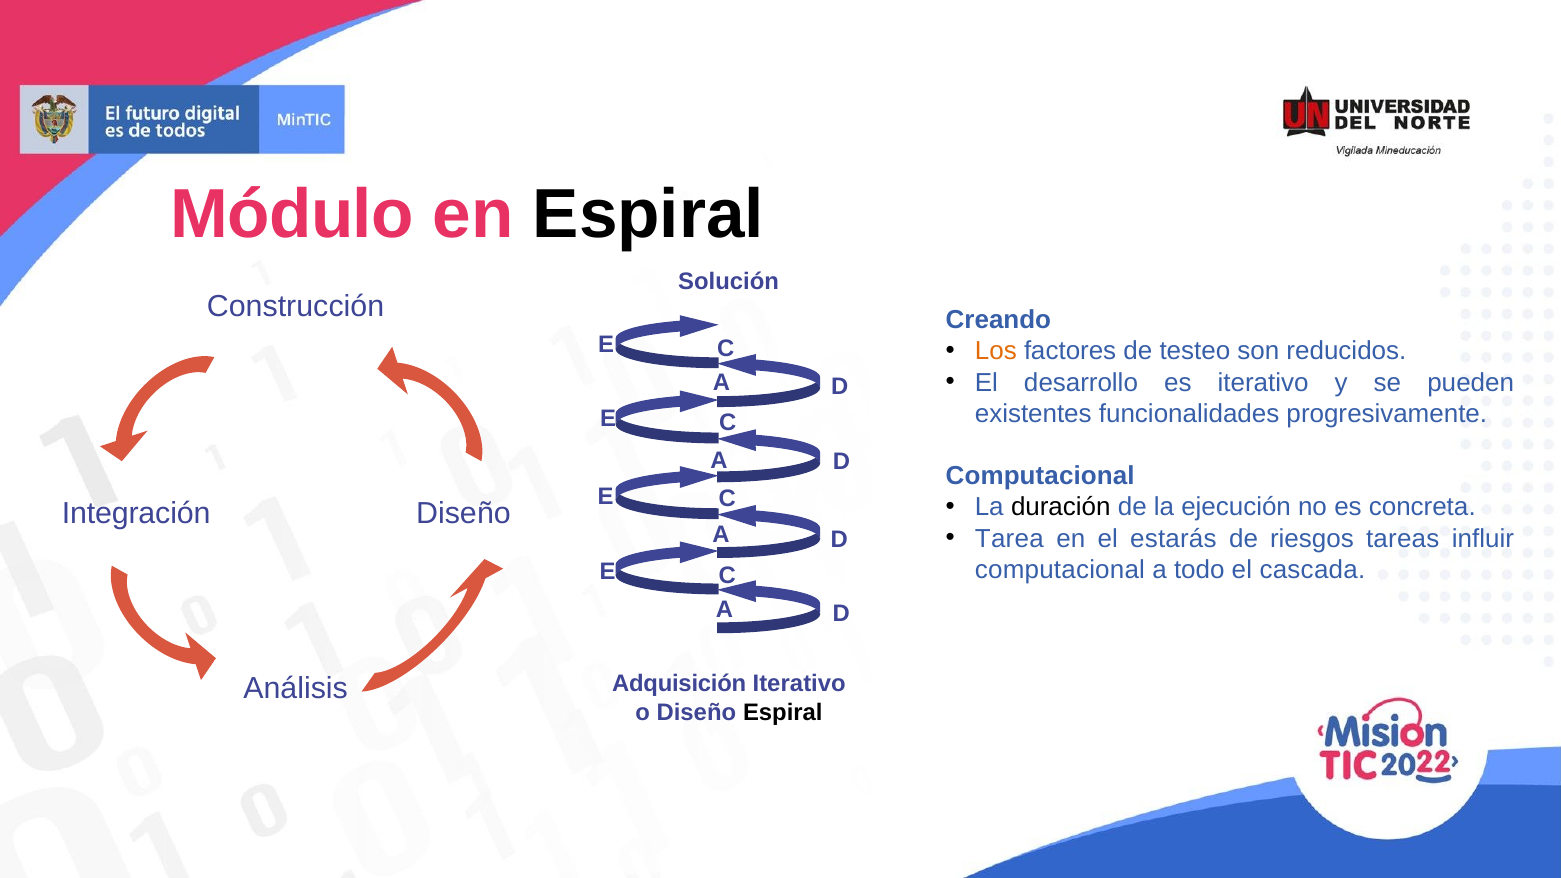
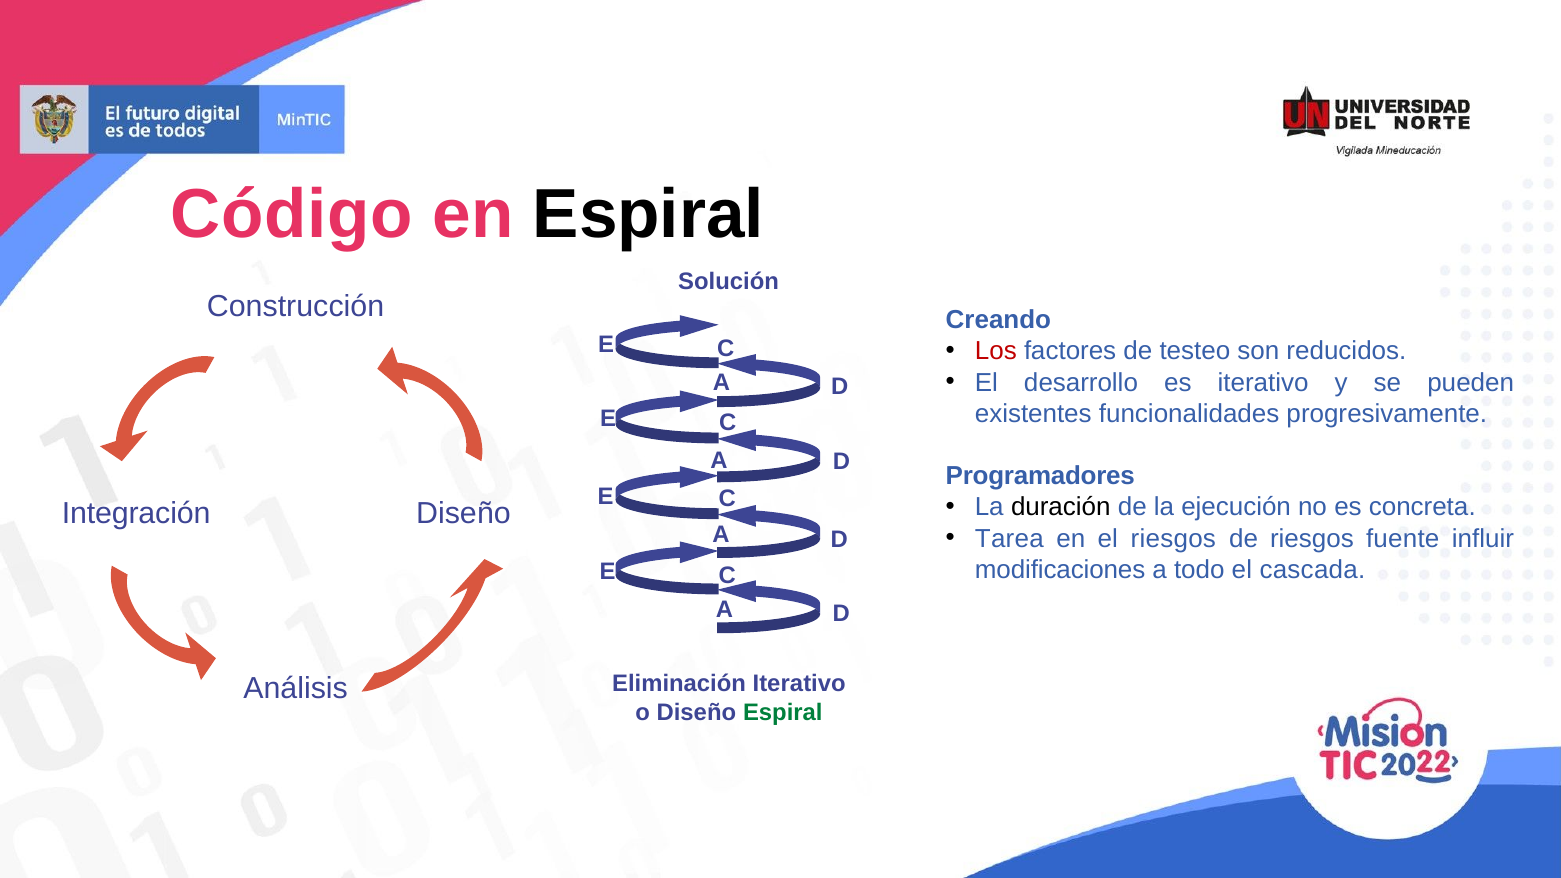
Módulo: Módulo -> Código
Los colour: orange -> red
Computacional at (1040, 476): Computacional -> Programadores
el estarás: estarás -> riesgos
tareas: tareas -> fuente
computacional at (1060, 570): computacional -> modificaciones
Adquisición: Adquisición -> Eliminación
Espiral at (783, 712) colour: black -> green
